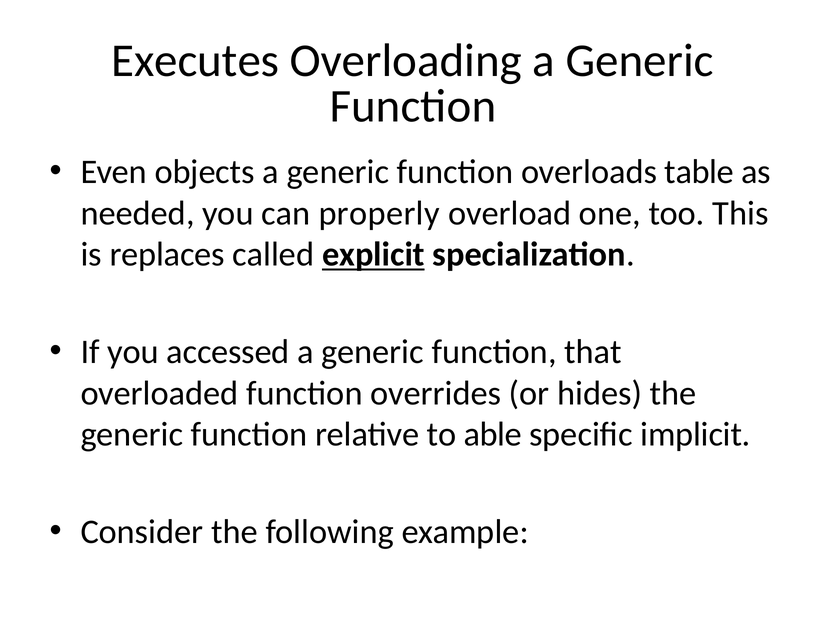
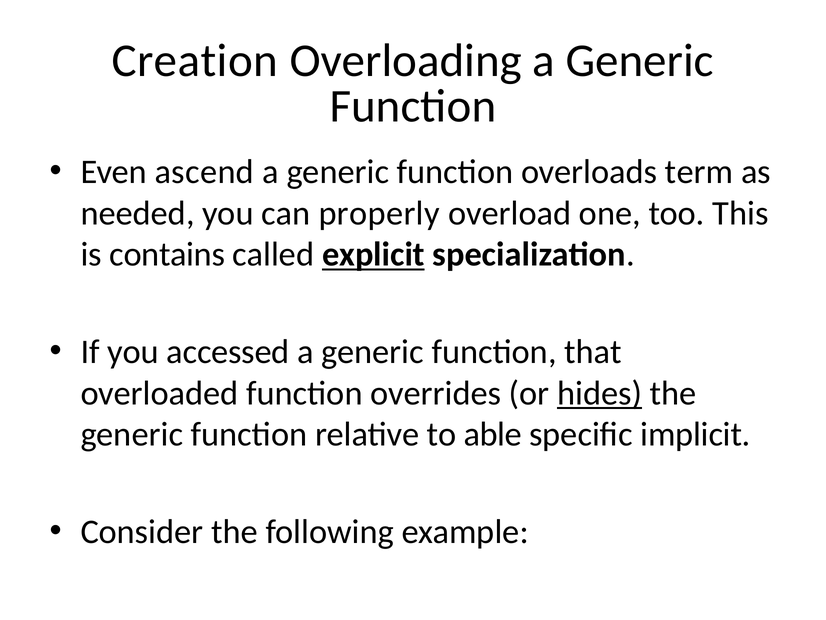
Executes: Executes -> Creation
objects: objects -> ascend
table: table -> term
replaces: replaces -> contains
hides underline: none -> present
